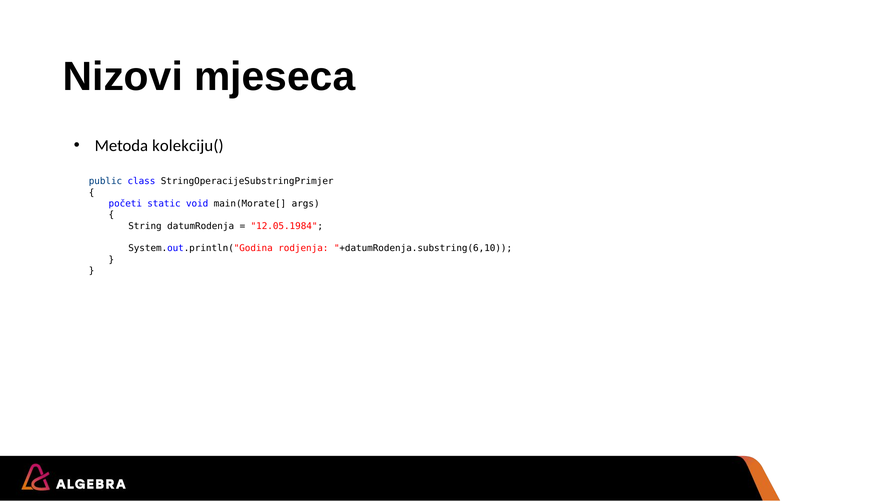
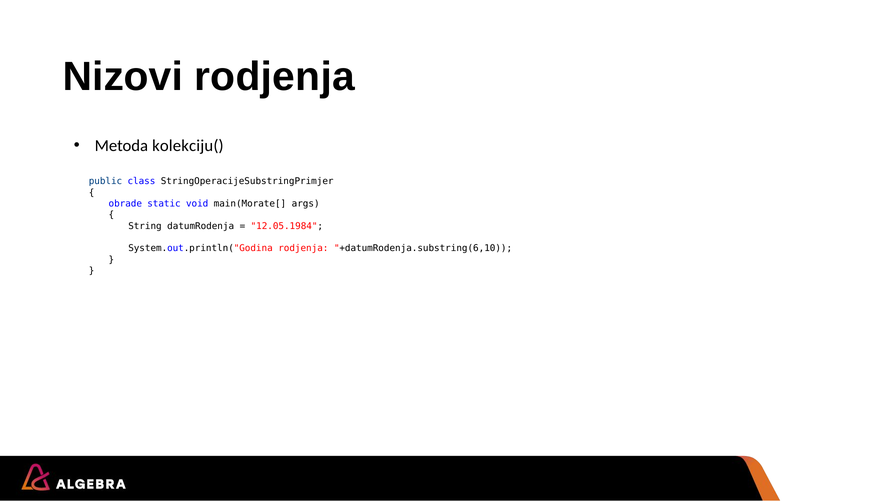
Nizovi mjeseca: mjeseca -> rodjenja
početi: početi -> obrade
